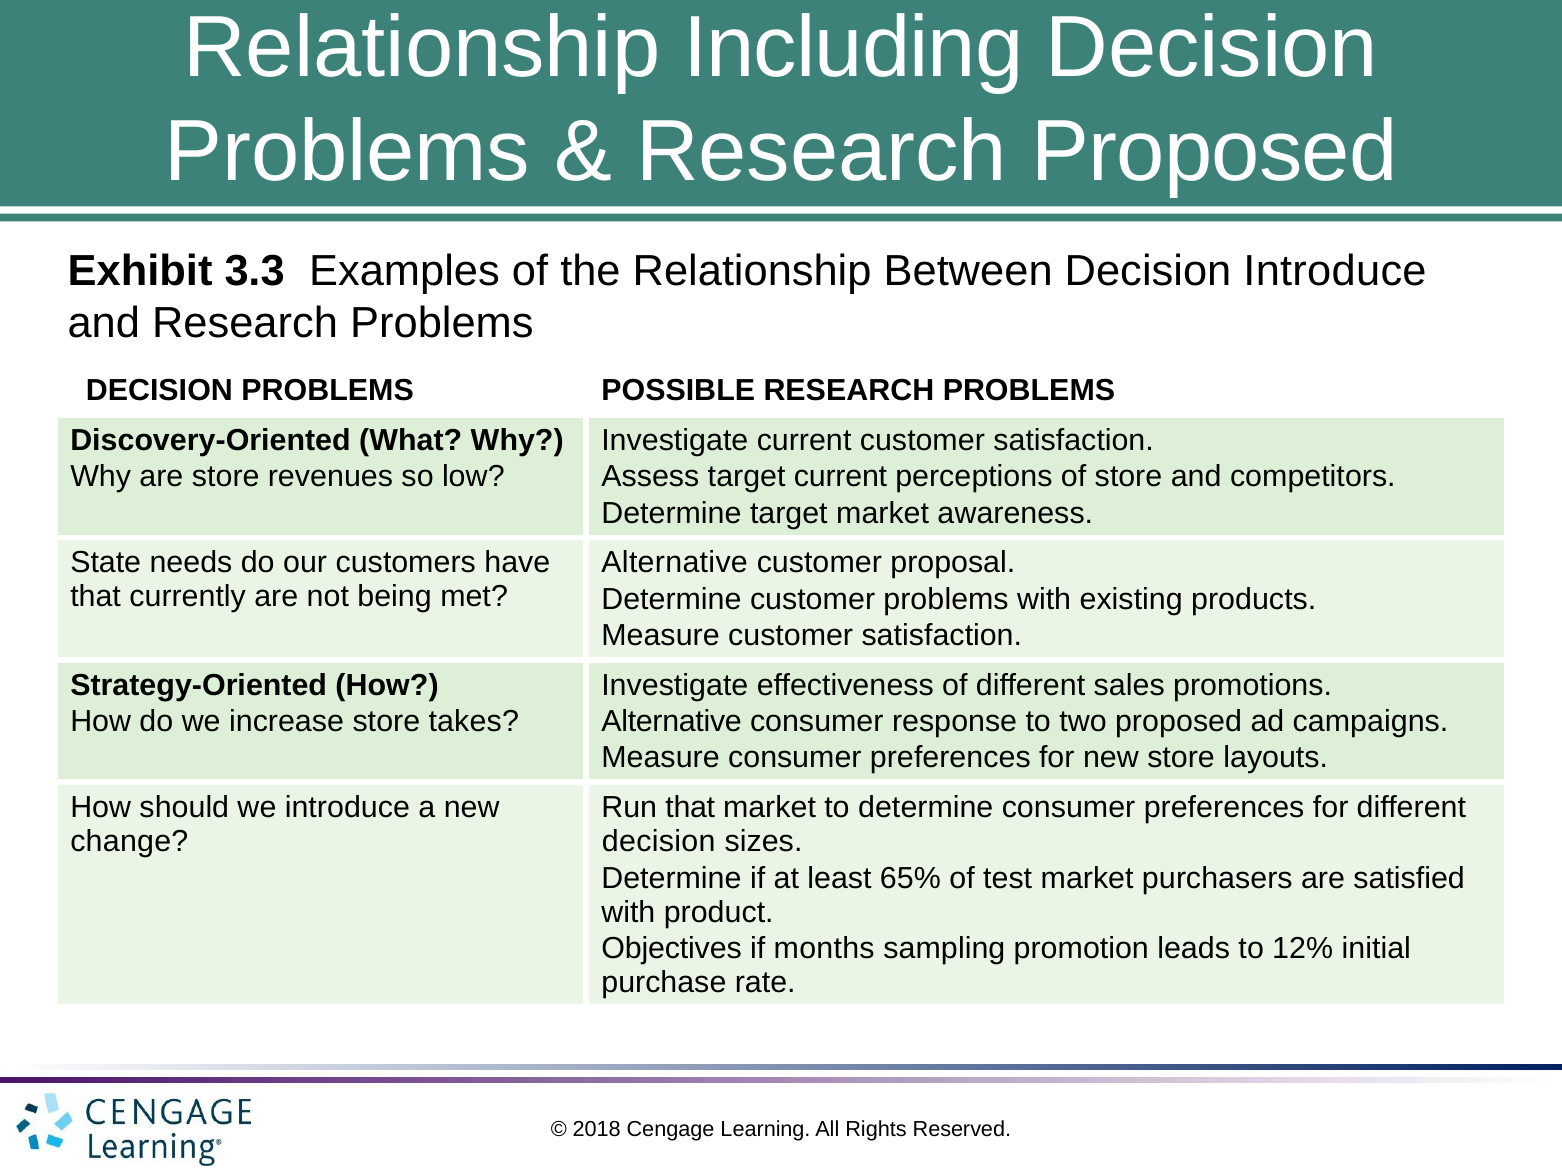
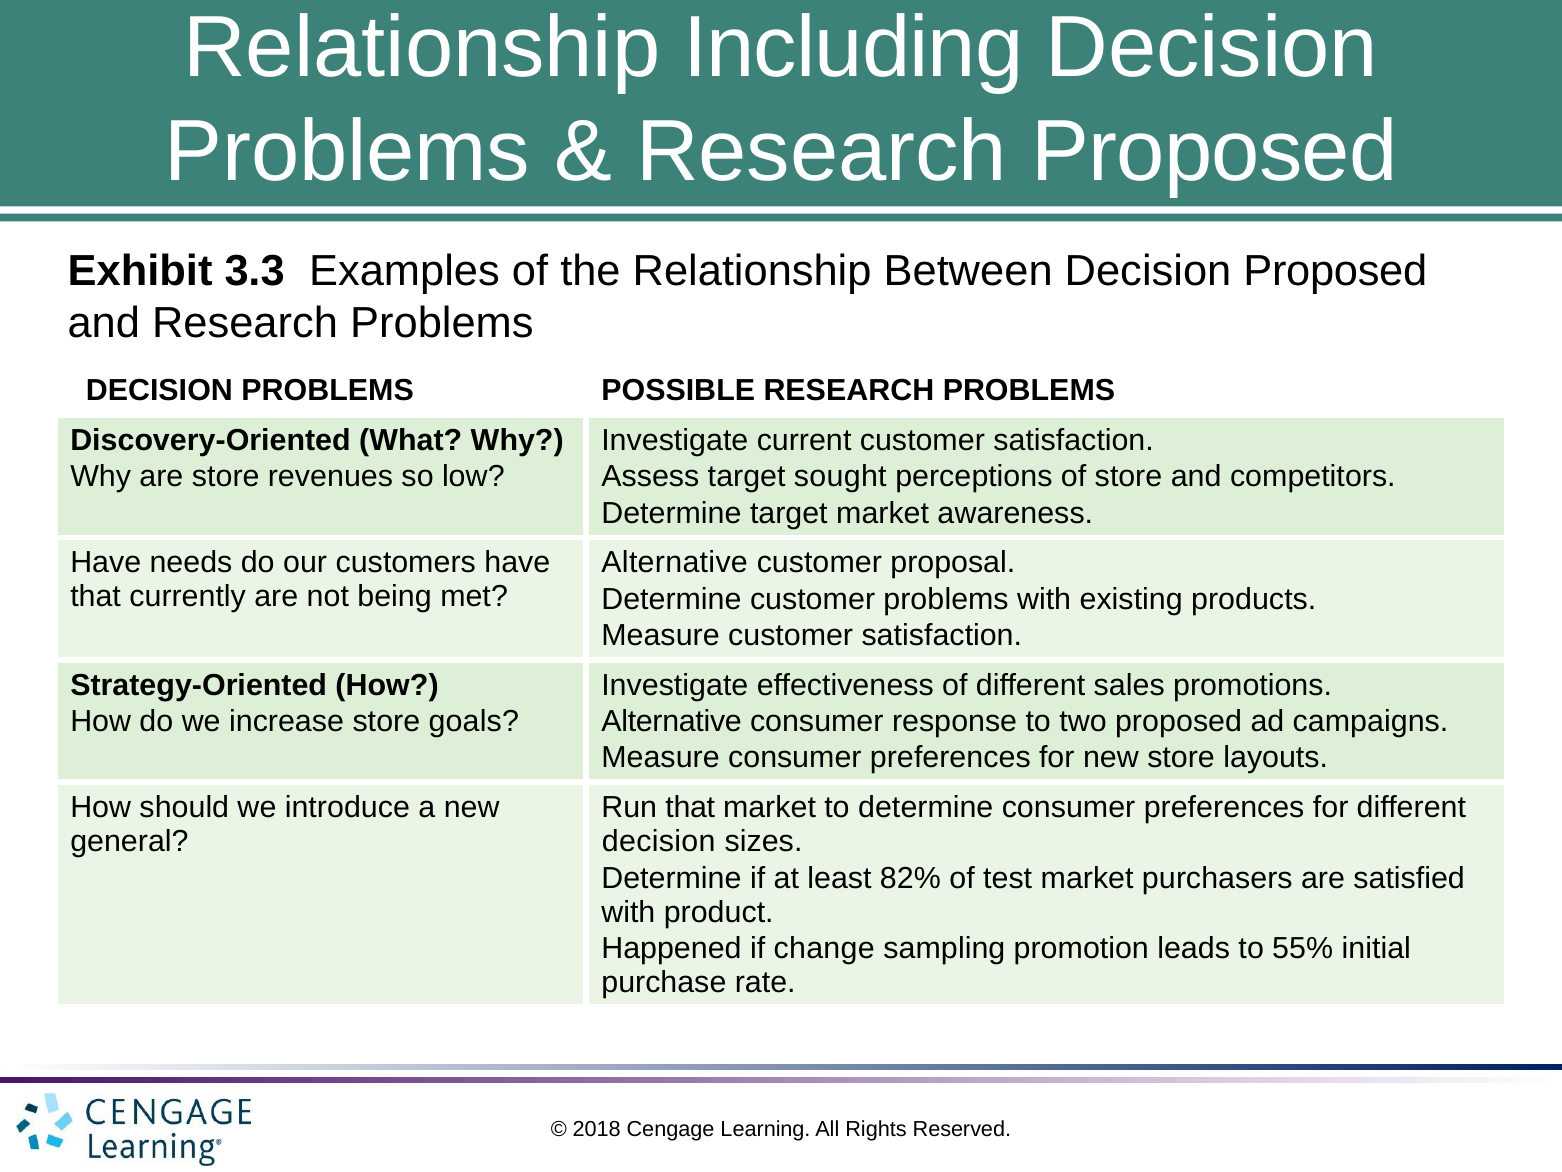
Decision Introduce: Introduce -> Proposed
target current: current -> sought
State at (106, 563): State -> Have
takes: takes -> goals
change: change -> general
65%: 65% -> 82%
Objectives: Objectives -> Happened
months: months -> change
12%: 12% -> 55%
